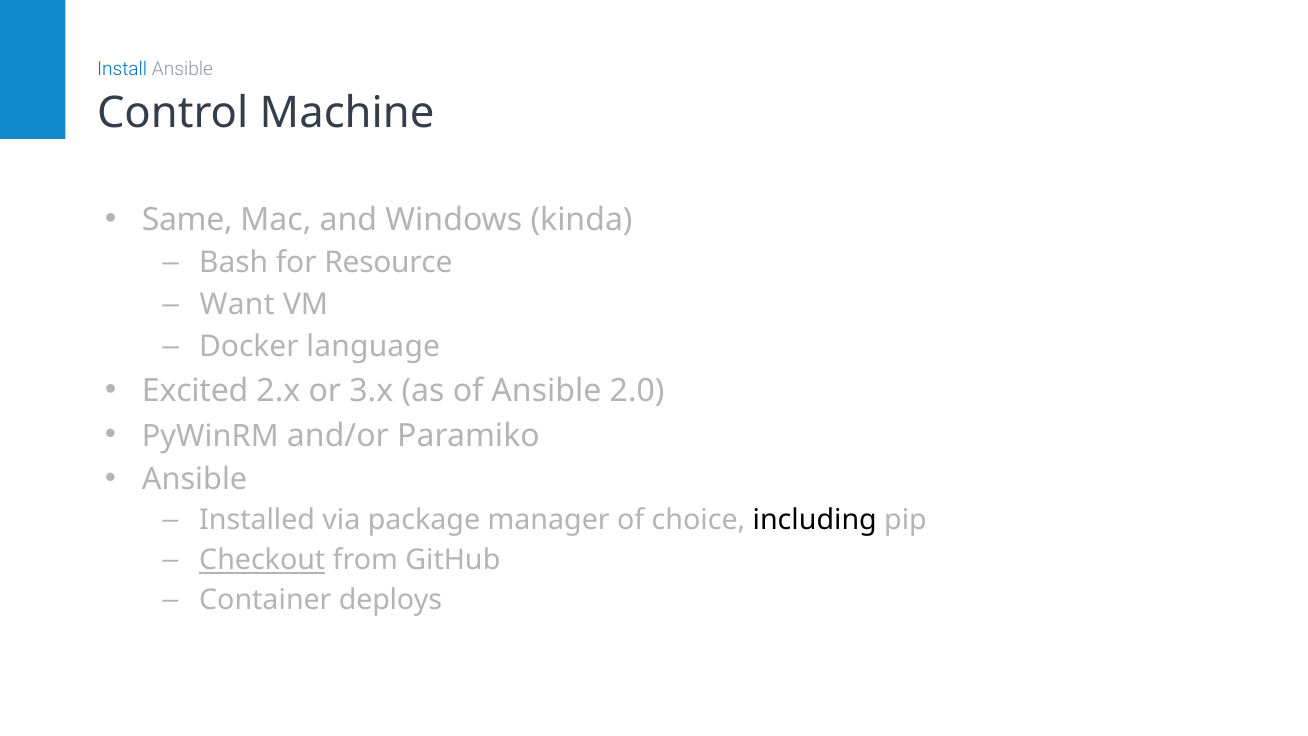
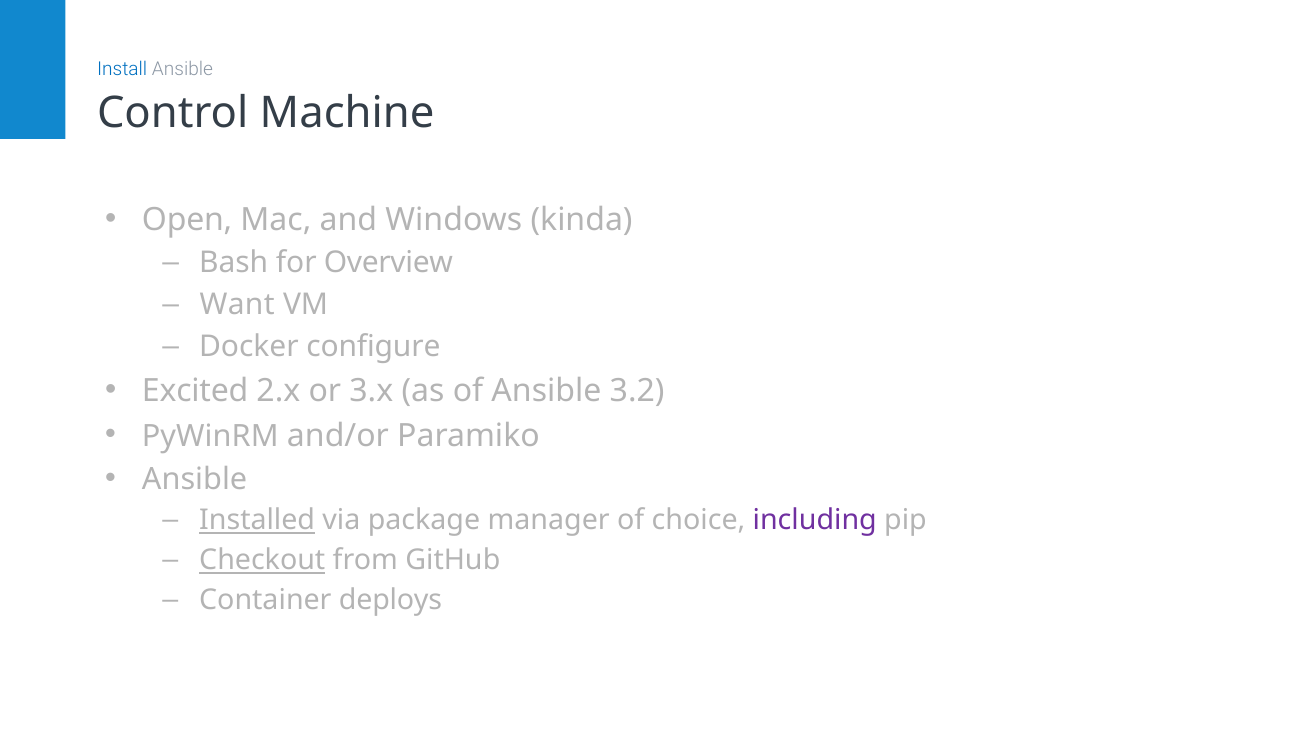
Same: Same -> Open
Resource: Resource -> Overview
language: language -> configure
2.0: 2.0 -> 3.2
Installed underline: none -> present
including colour: black -> purple
